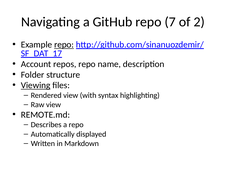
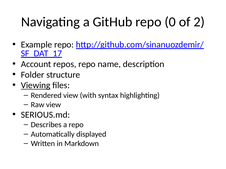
7: 7 -> 0
repo at (64, 45) underline: present -> none
REMOTE.md: REMOTE.md -> SERIOUS.md
